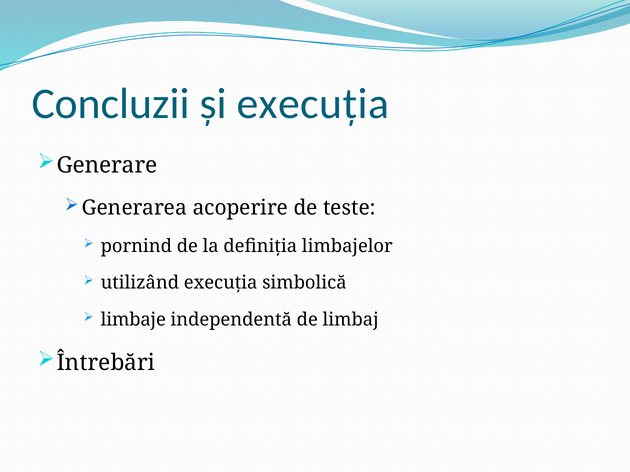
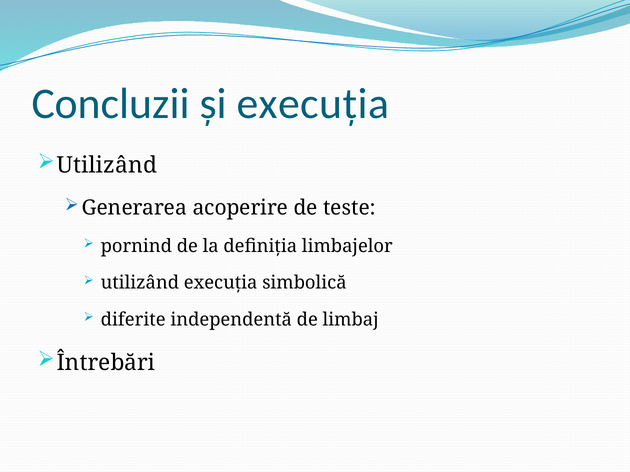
Generare at (107, 165): Generare -> Utilizând
limbaje: limbaje -> diferite
